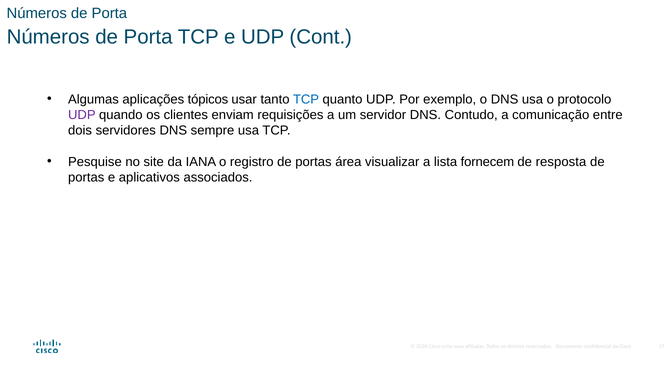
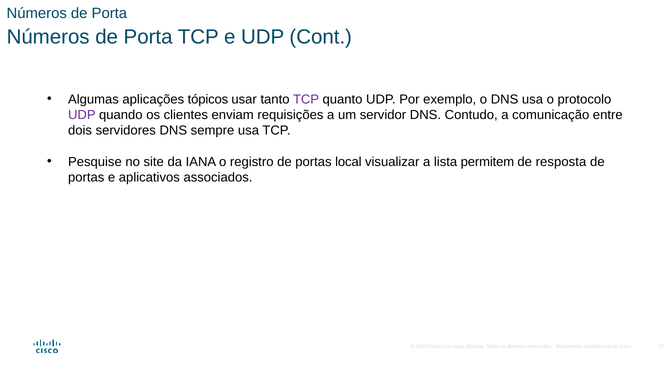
TCP at (306, 99) colour: blue -> purple
área: área -> local
fornecem: fornecem -> permitem
